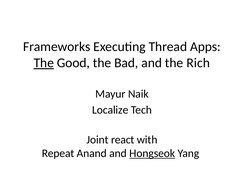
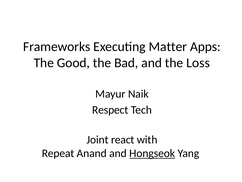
Thread: Thread -> Matter
The at (44, 63) underline: present -> none
Rich: Rich -> Loss
Localize: Localize -> Respect
